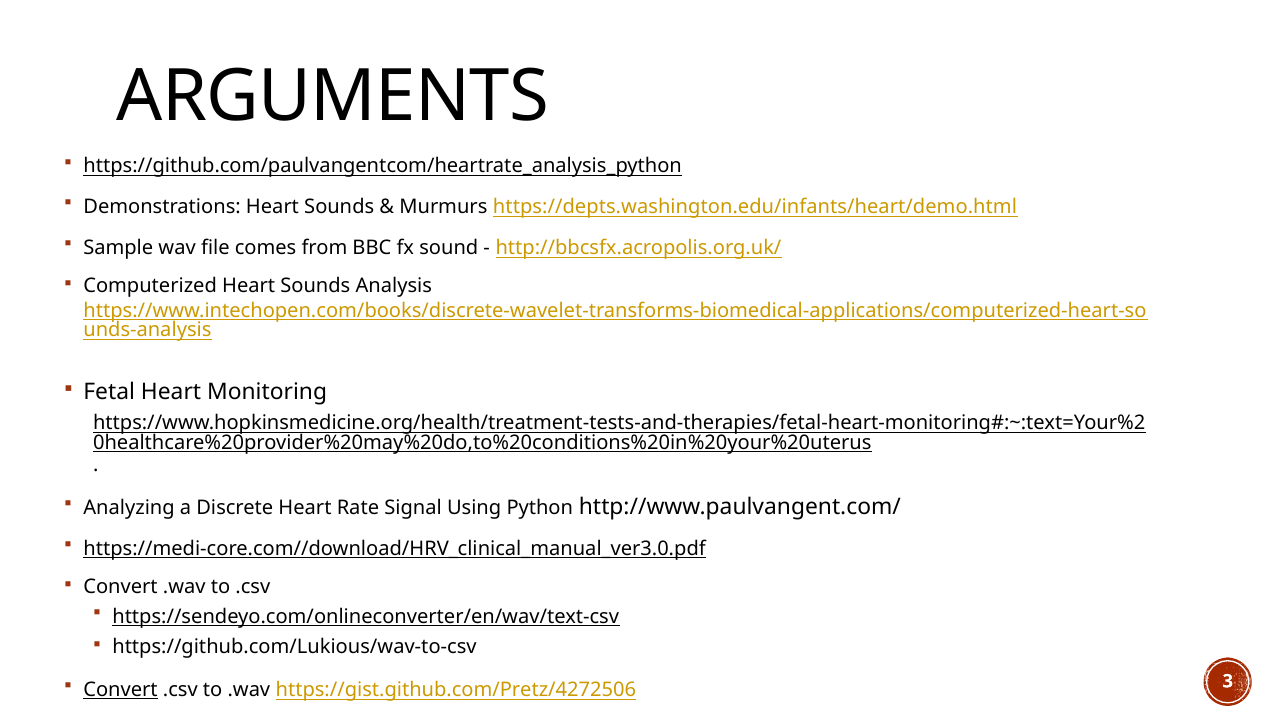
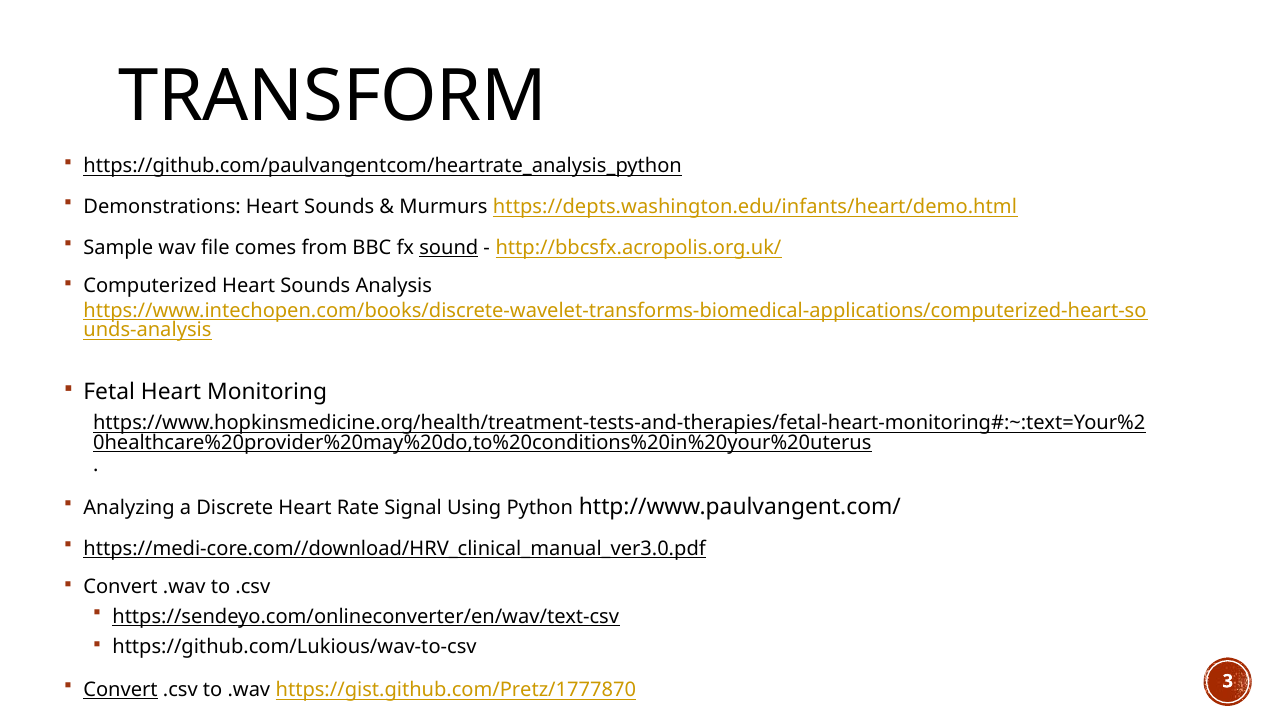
ARGUMENTS: ARGUMENTS -> TRANSFORM
sound underline: none -> present
https://gist.github.com/Pretz/4272506: https://gist.github.com/Pretz/4272506 -> https://gist.github.com/Pretz/1777870
